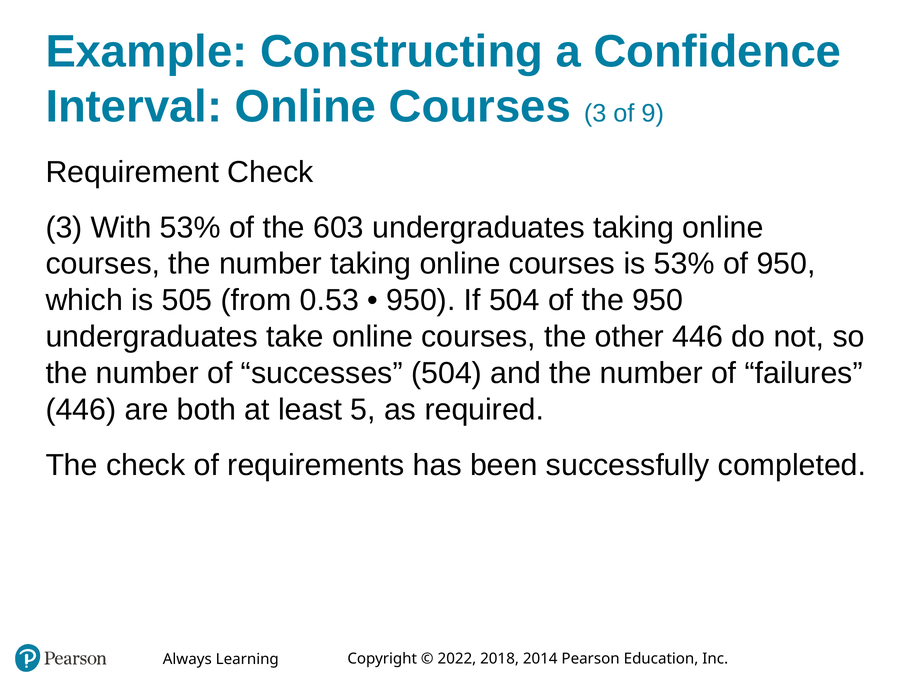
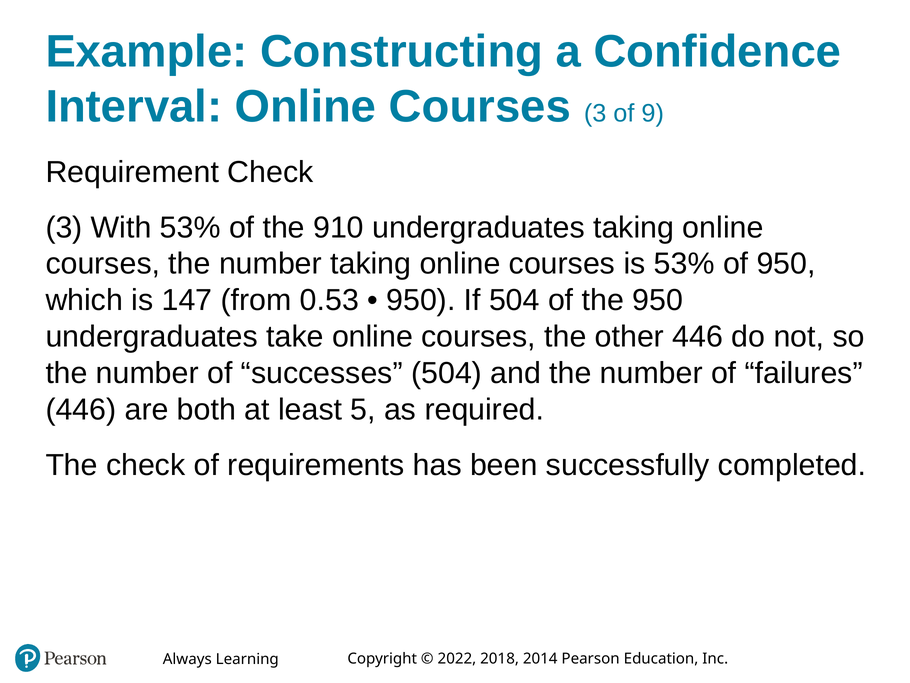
603: 603 -> 910
505: 505 -> 147
